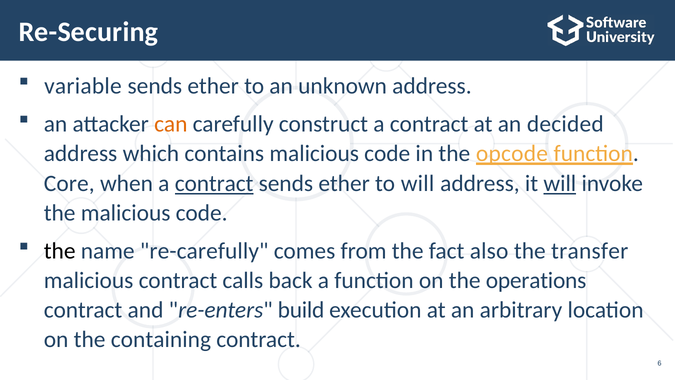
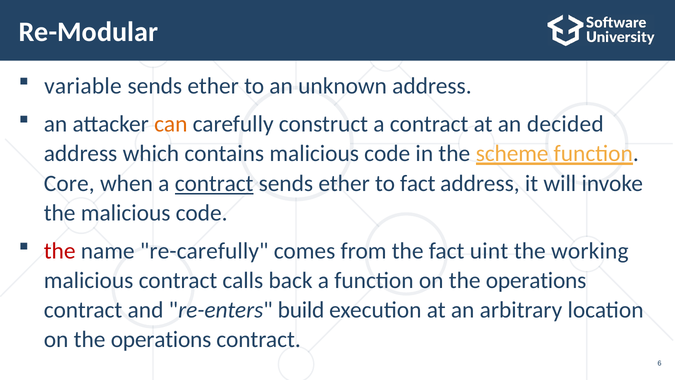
Re-Securing: Re-Securing -> Re-Modular
opcode: opcode -> scheme
to will: will -> fact
will at (560, 183) underline: present -> none
the at (60, 251) colour: black -> red
also: also -> uint
transfer: transfer -> working
containing at (161, 339): containing -> operations
